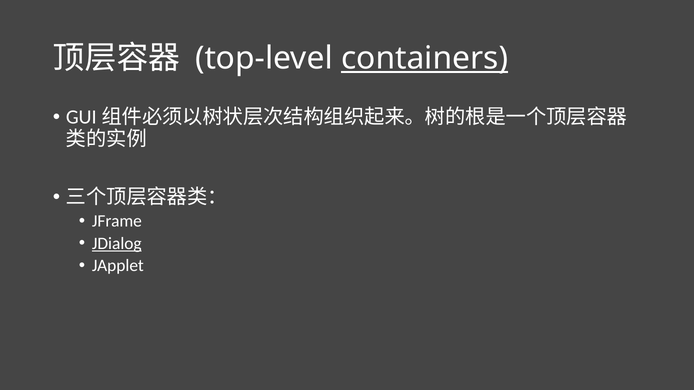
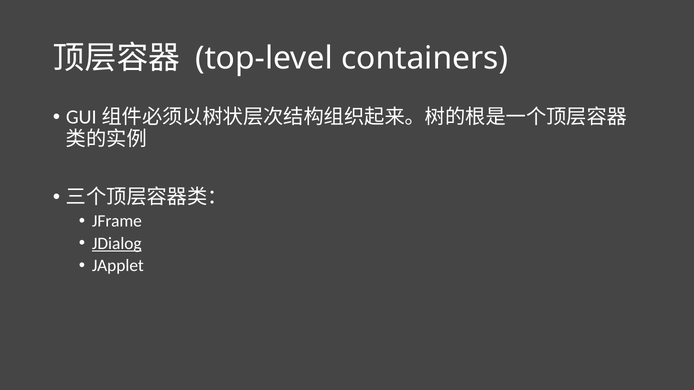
containers underline: present -> none
